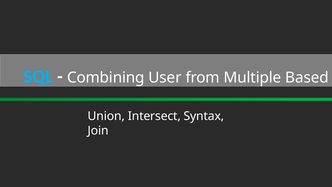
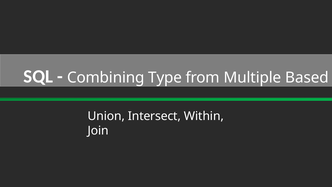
SQL colour: light blue -> white
User: User -> Type
Syntax: Syntax -> Within
